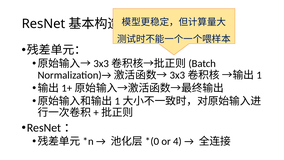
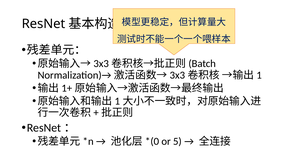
4: 4 -> 5
